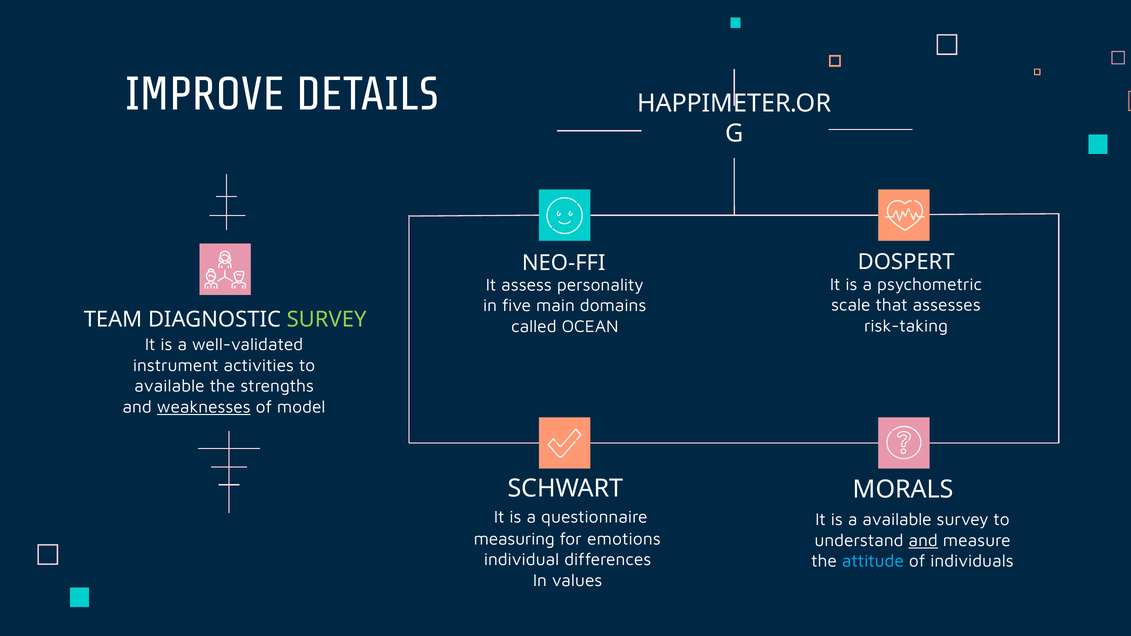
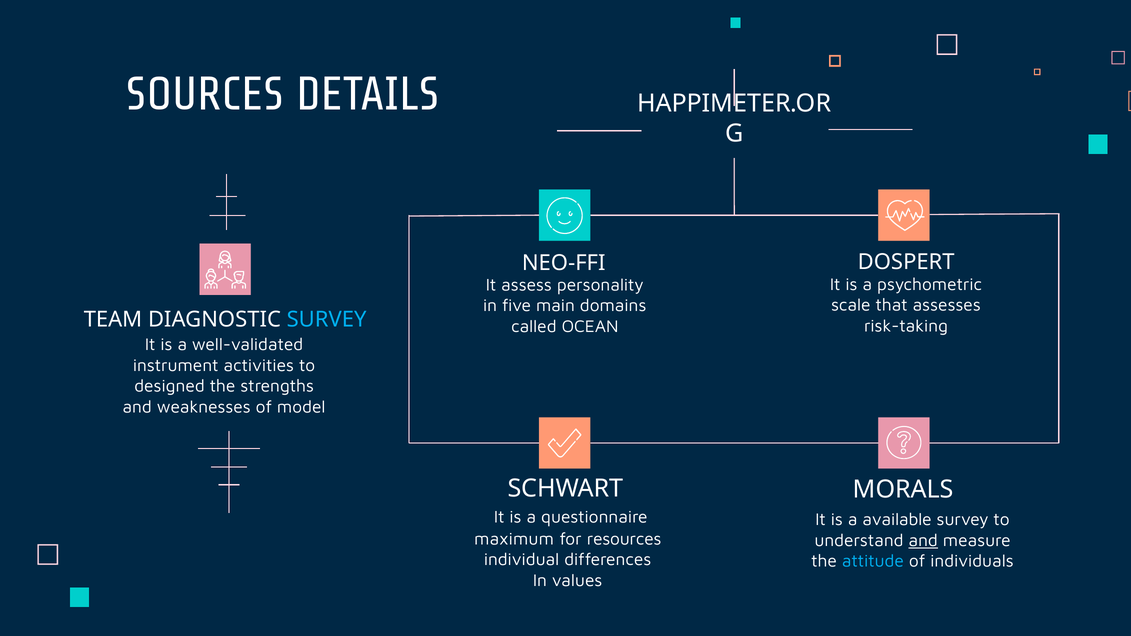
IMPROVE: IMPROVE -> SOURCES
SURVEY at (327, 319) colour: light green -> light blue
available at (169, 386): available -> designed
weaknesses underline: present -> none
measuring: measuring -> maximum
emotions: emotions -> resources
